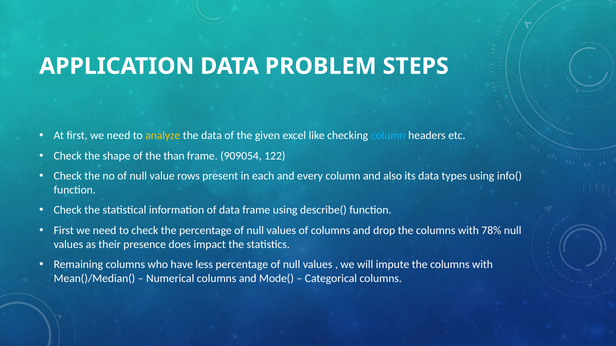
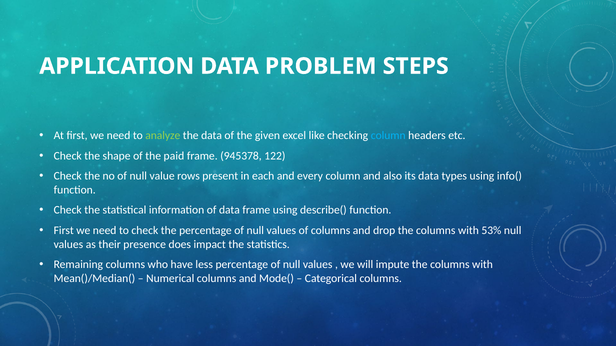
analyze colour: yellow -> light green
than: than -> paid
909054: 909054 -> 945378
78%: 78% -> 53%
